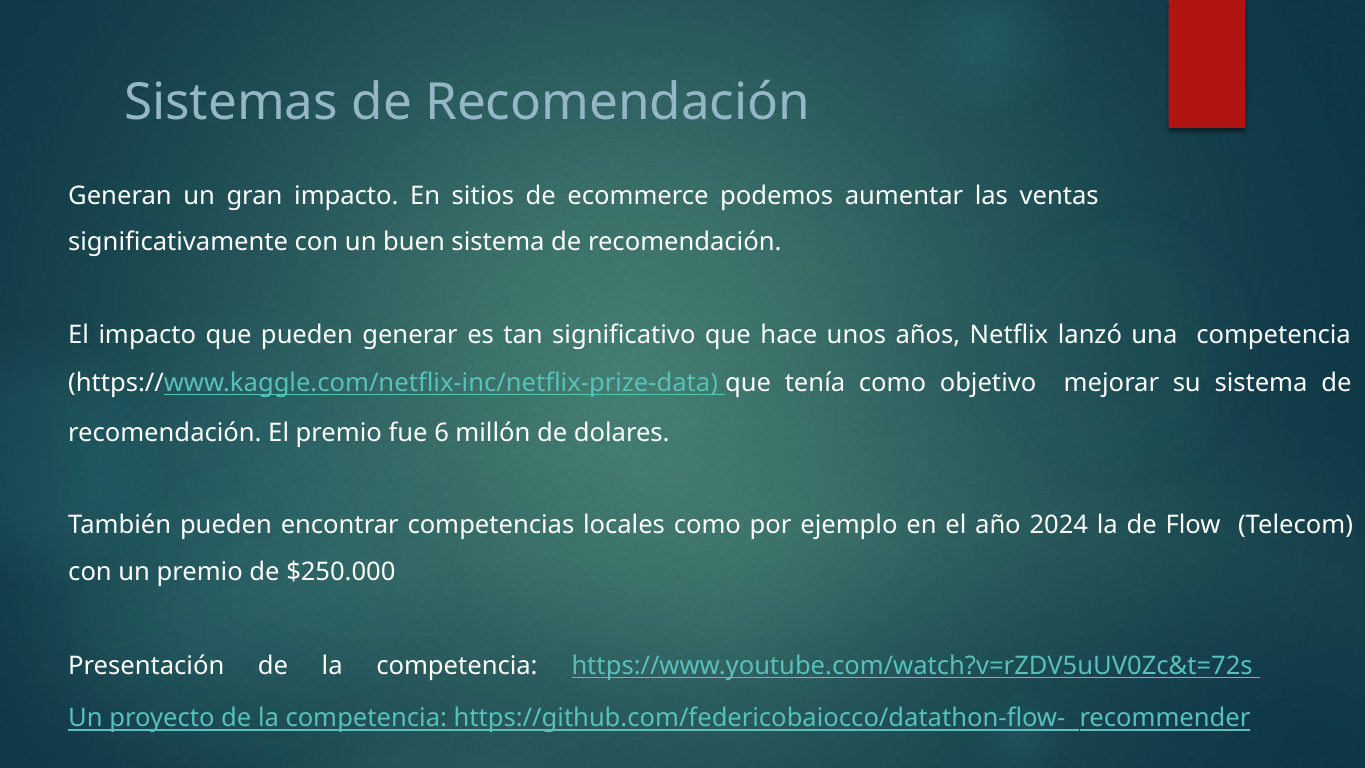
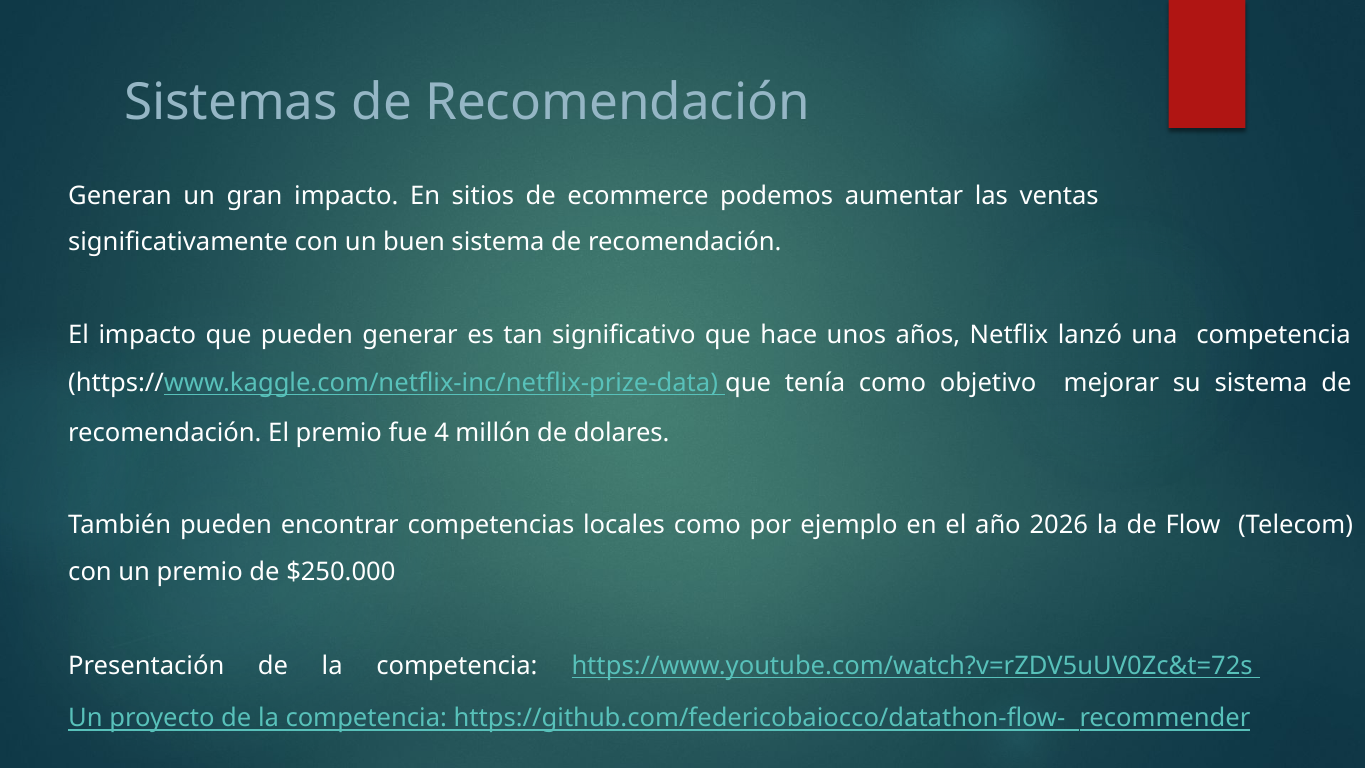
6: 6 -> 4
2024: 2024 -> 2026
